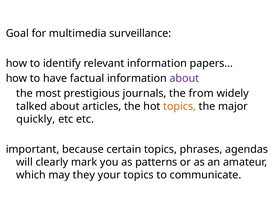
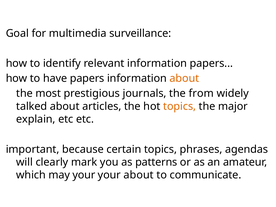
have factual: factual -> papers
about at (184, 78) colour: purple -> orange
quickly: quickly -> explain
may they: they -> your
your topics: topics -> about
